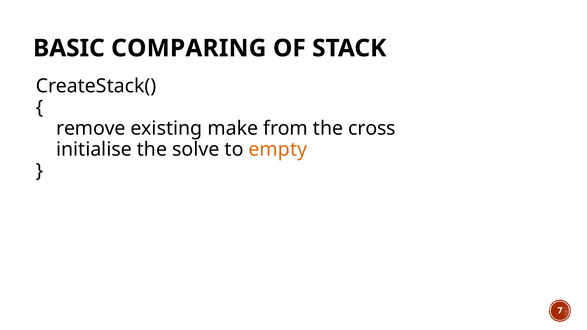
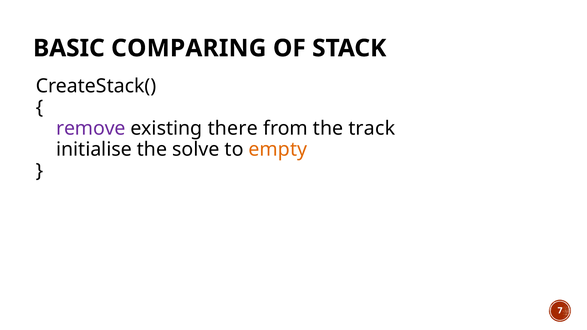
remove colour: black -> purple
make: make -> there
cross: cross -> track
